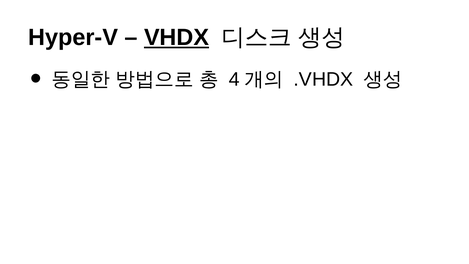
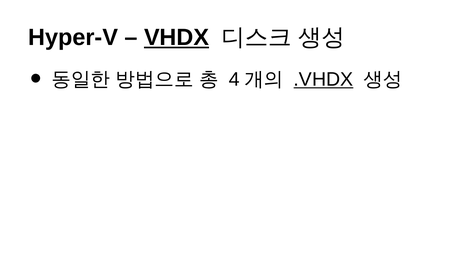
.VHDX underline: none -> present
